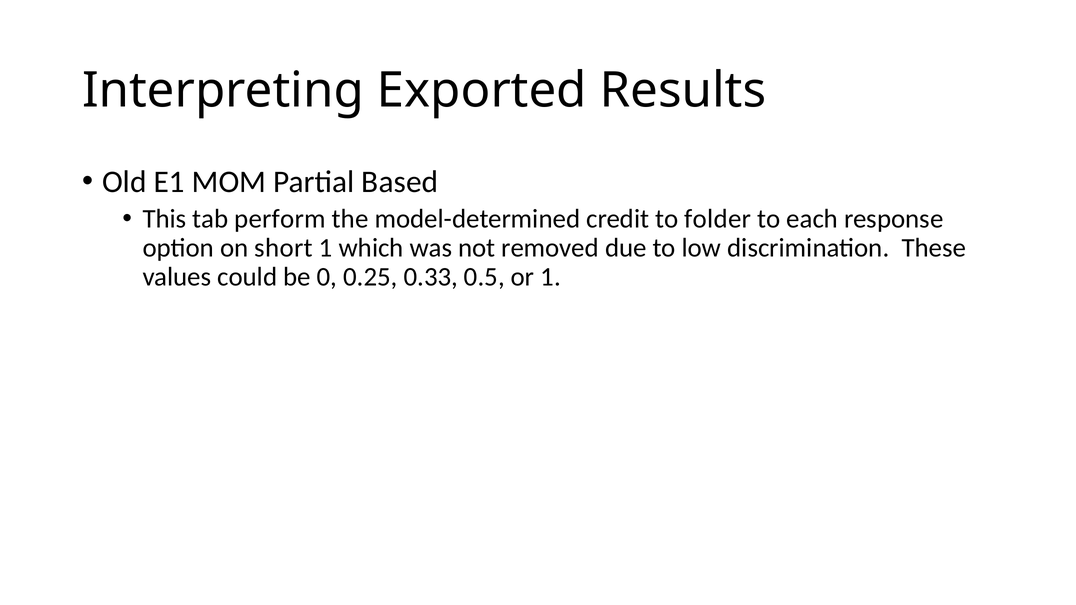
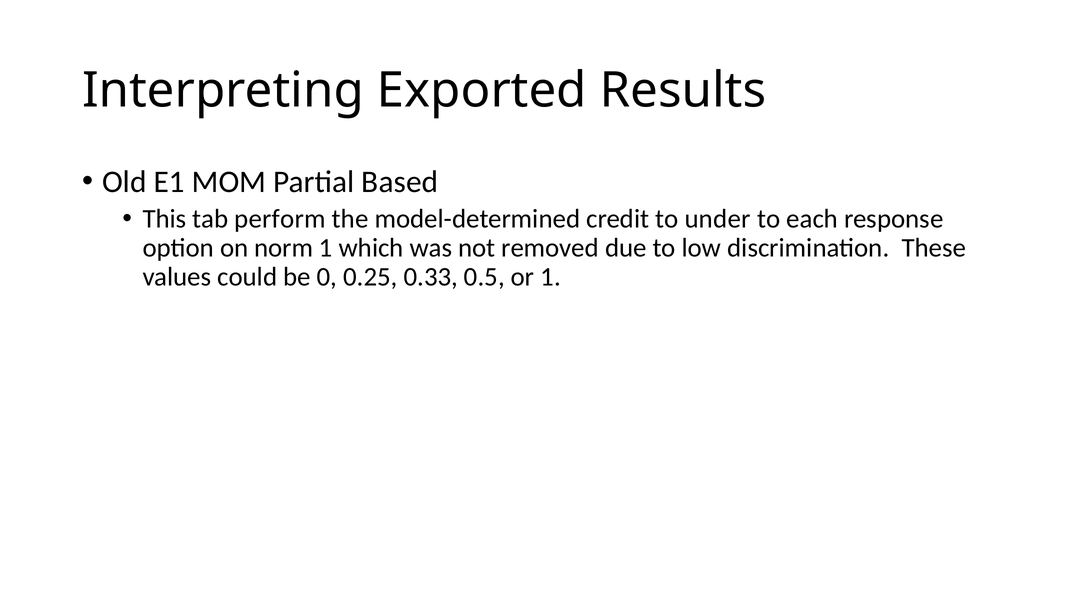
folder: folder -> under
short: short -> norm
